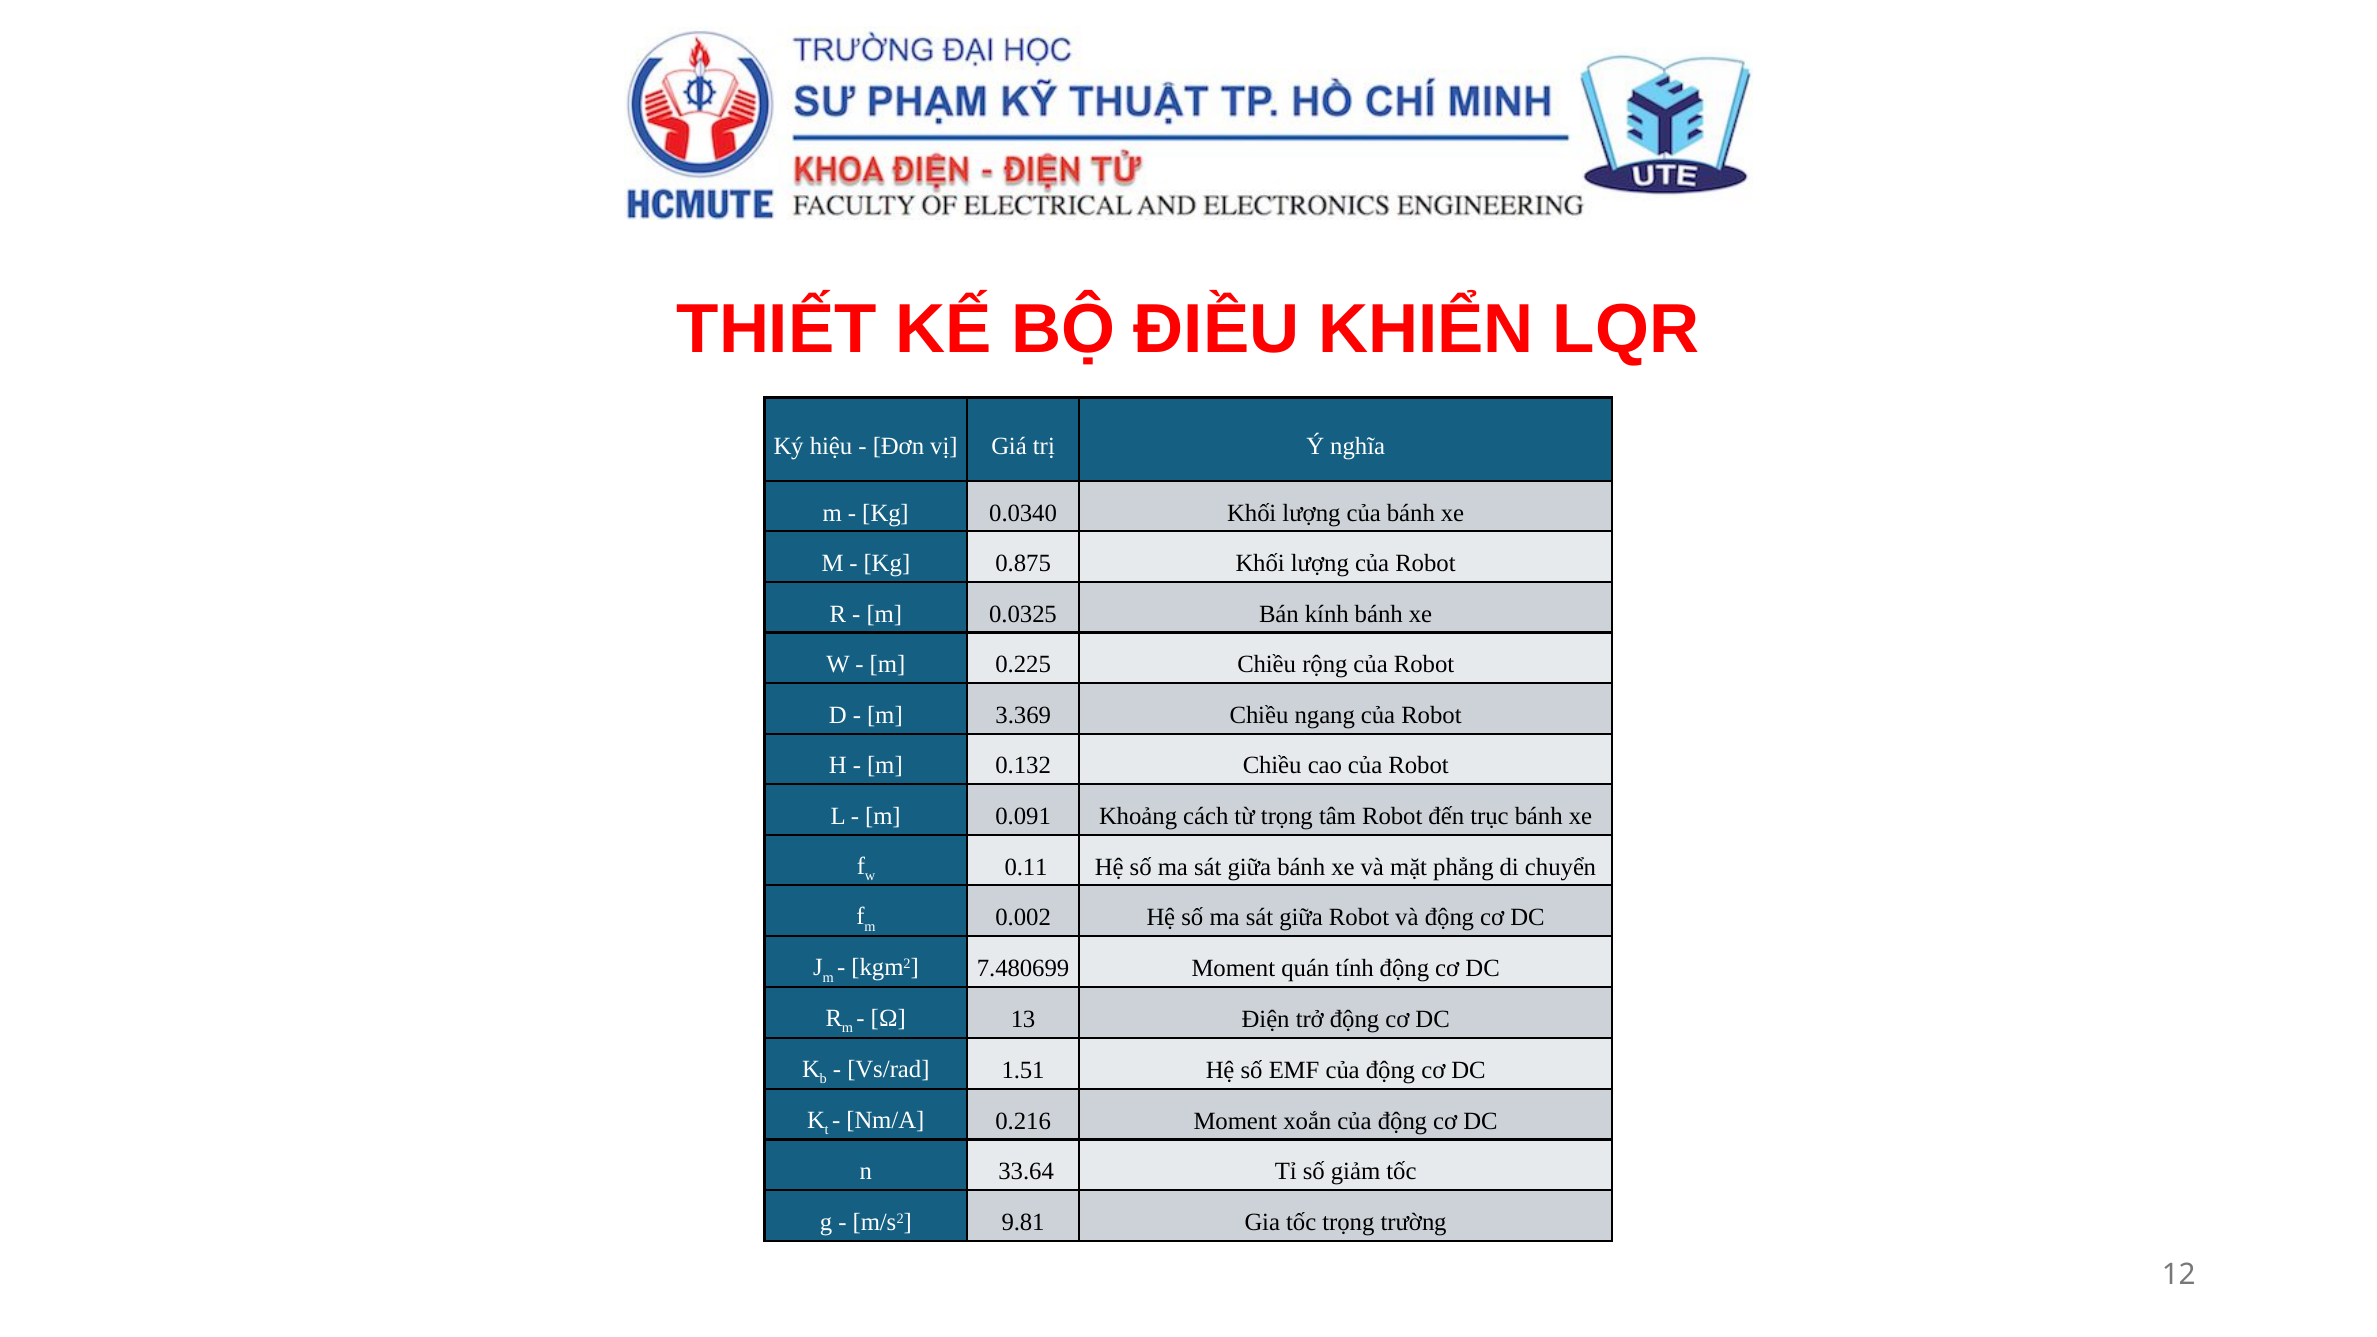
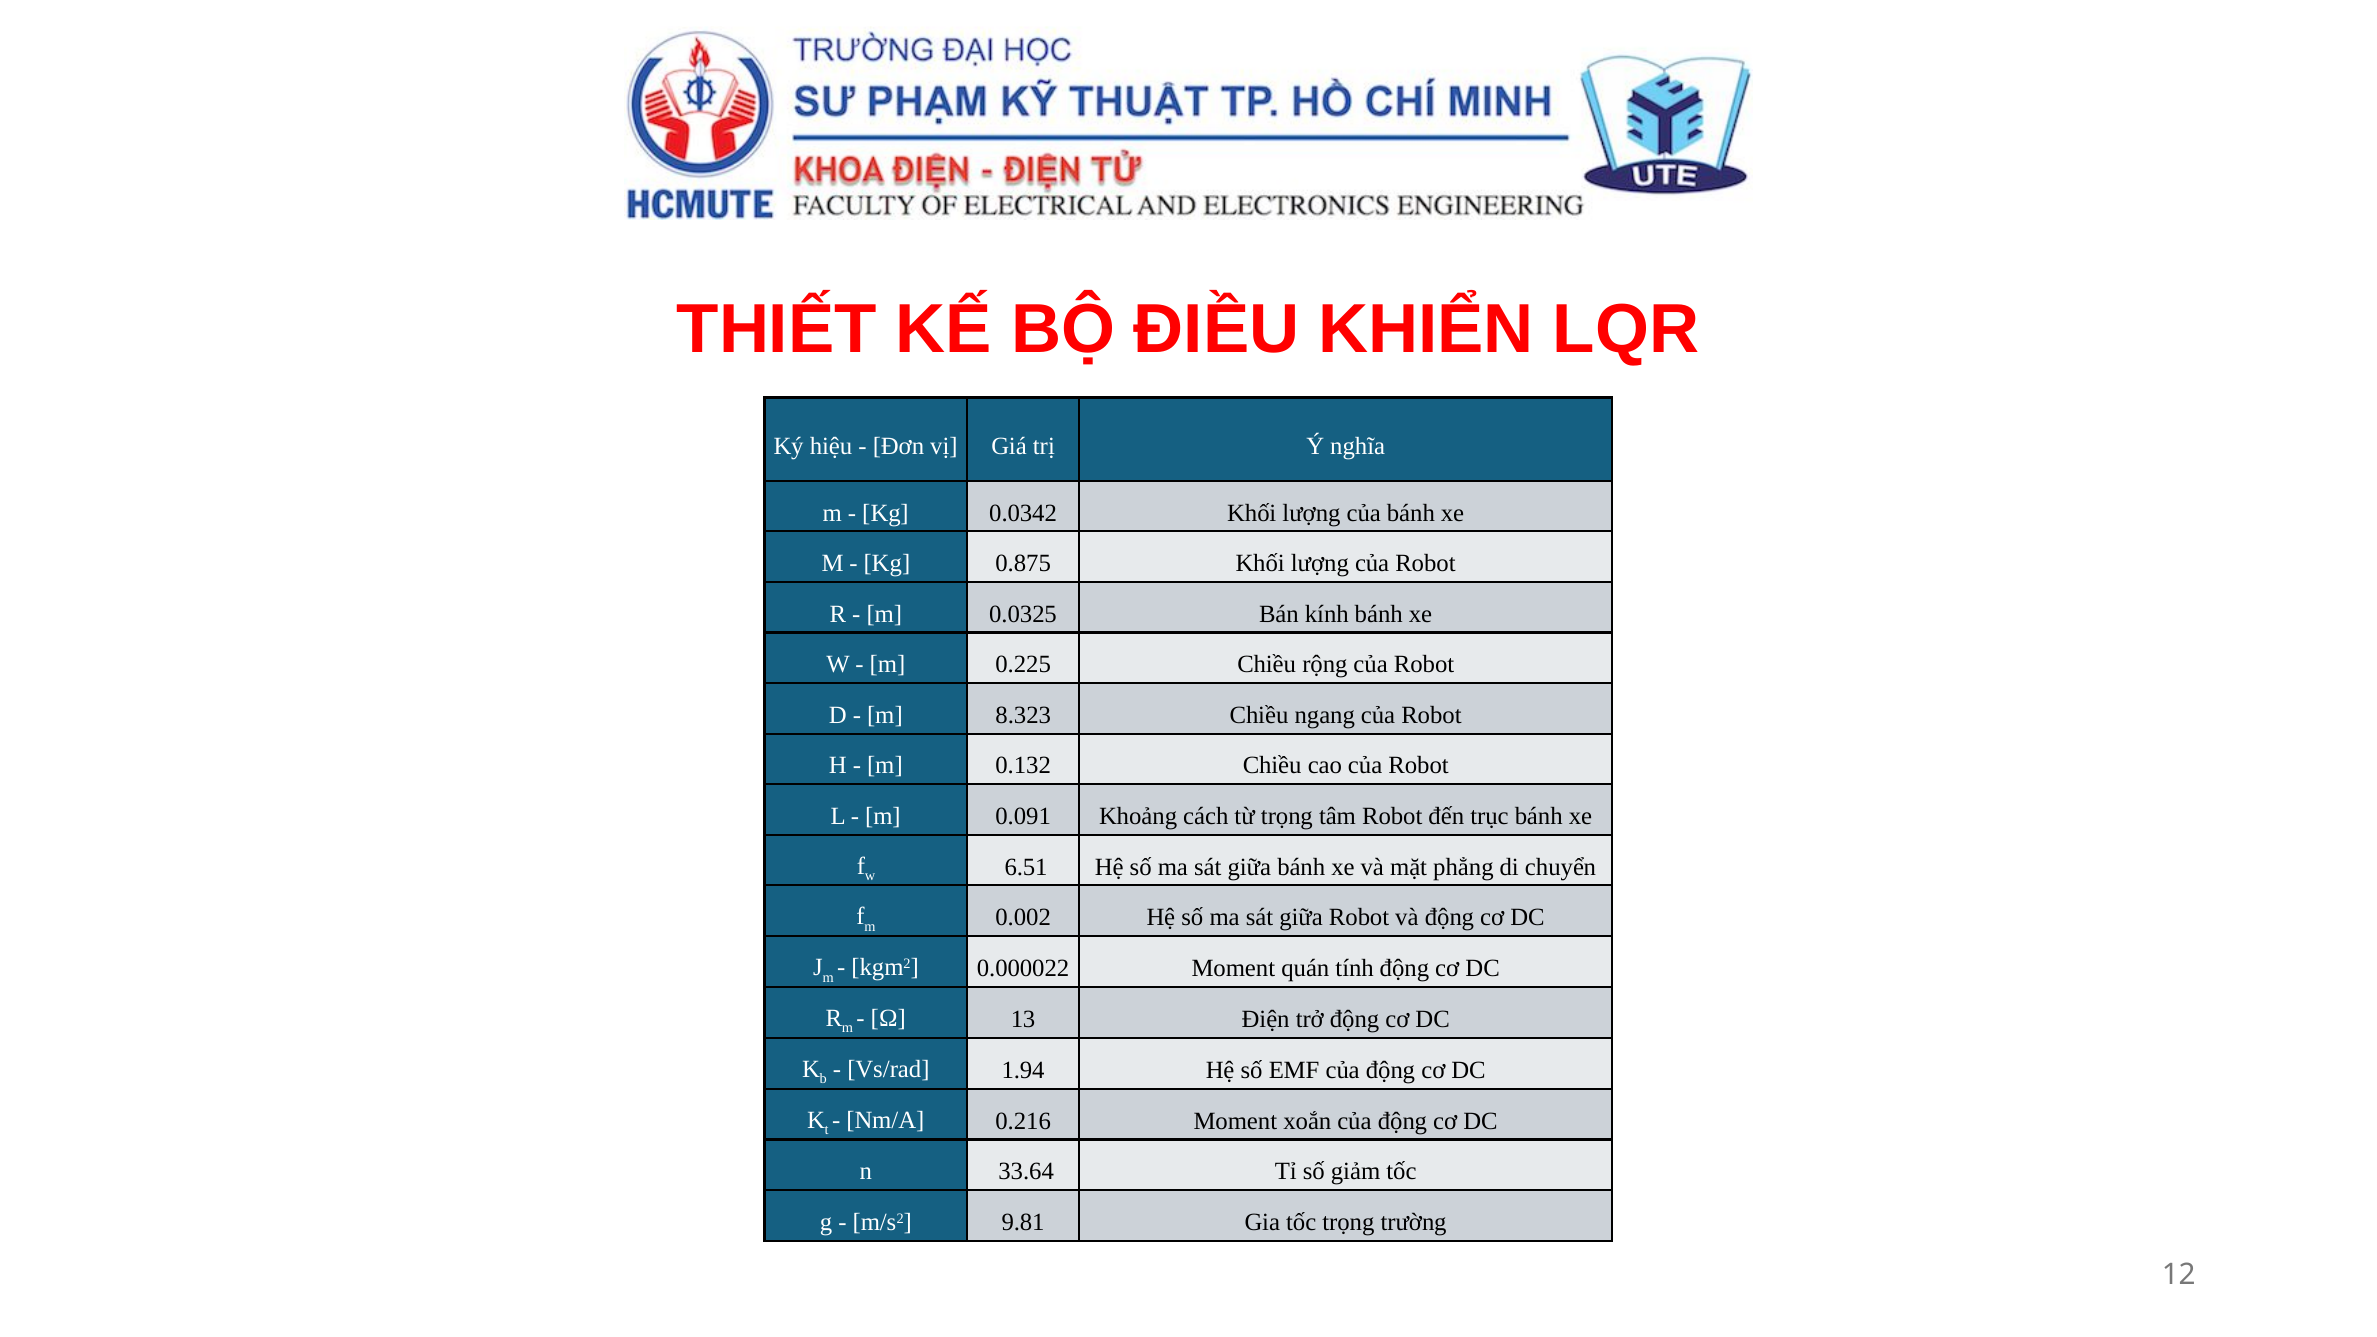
0.0340: 0.0340 -> 0.0342
3.369: 3.369 -> 8.323
0.11: 0.11 -> 6.51
7.480699: 7.480699 -> 0.000022
1.51: 1.51 -> 1.94
